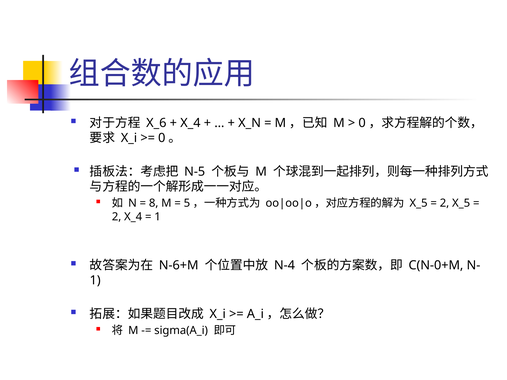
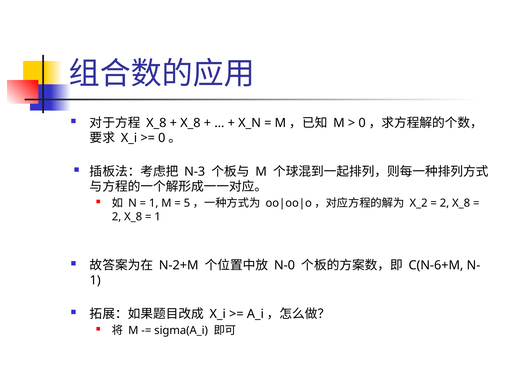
X_6 at (156, 123): X_6 -> X_8
X_4 at (190, 123): X_4 -> X_8
N-5: N-5 -> N-3
8 at (154, 203): 8 -> 1
X_5 at (419, 203): X_5 -> X_2
X_5 at (461, 203): X_5 -> X_8
X_4 at (133, 217): X_4 -> X_8
N-6+M: N-6+M -> N-2+M
N-4: N-4 -> N-0
C(N-0+M: C(N-0+M -> C(N-6+M
